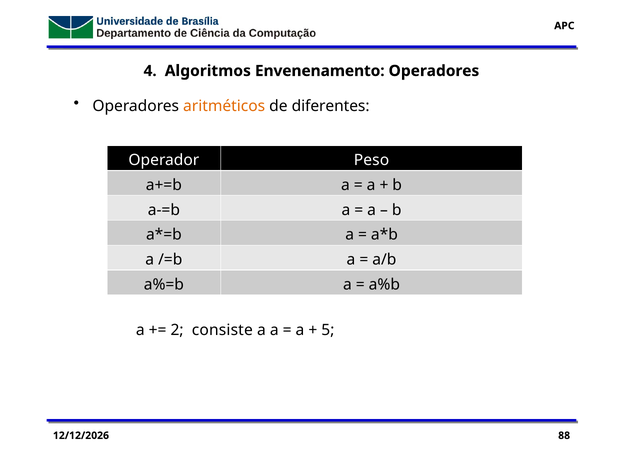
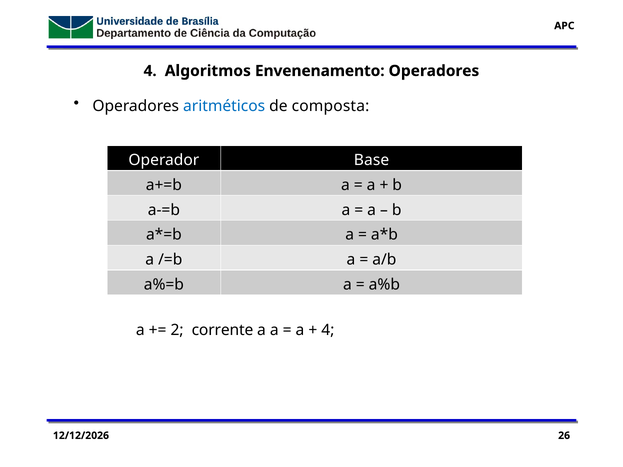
aritméticos colour: orange -> blue
diferentes: diferentes -> composta
Peso: Peso -> Base
consiste: consiste -> corrente
5 at (328, 330): 5 -> 4
88: 88 -> 26
